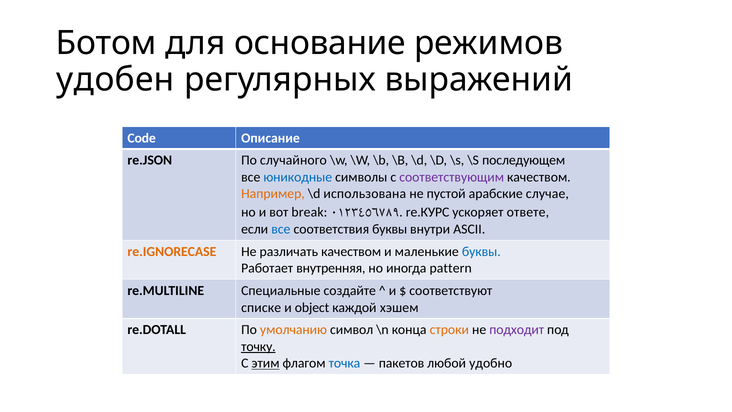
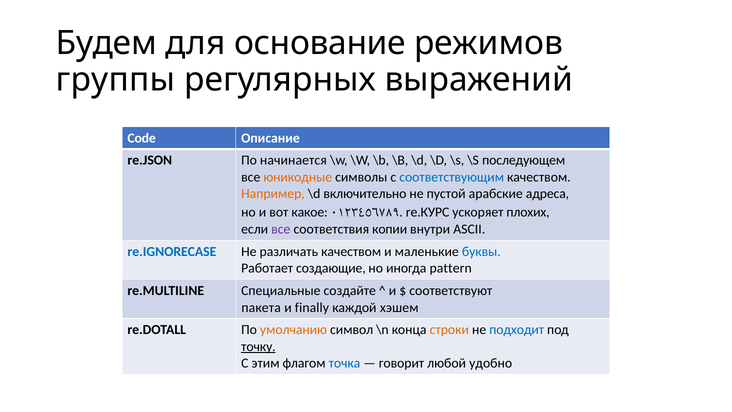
Ботом: Ботом -> Будем
удобен: удобен -> группы
случайного: случайного -> начинается
юникодные colour: blue -> orange
соответствующим colour: purple -> blue
использована: использована -> включительно
случае: случае -> адреса
break: break -> какое
ответе: ответе -> плохих
все at (281, 229) colour: blue -> purple
соответствия буквы: буквы -> копии
re.IGNORECASE colour: orange -> blue
внутренняя: внутренняя -> создающие
списке: списке -> пакета
object: object -> finally
подходит colour: purple -> blue
этим underline: present -> none
пакетов: пакетов -> говорит
